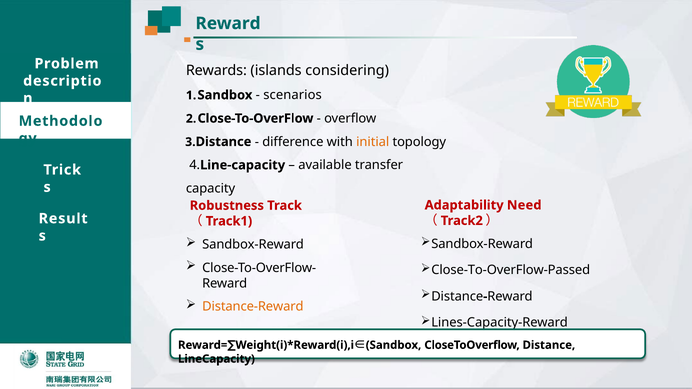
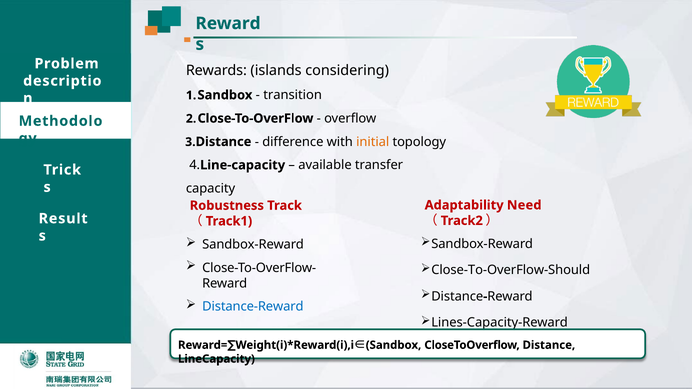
scenarios: scenarios -> transition
Close-To-OverFlow-Passed: Close-To-OverFlow-Passed -> Close-To-OverFlow-Should
Distance-Reward colour: orange -> blue
